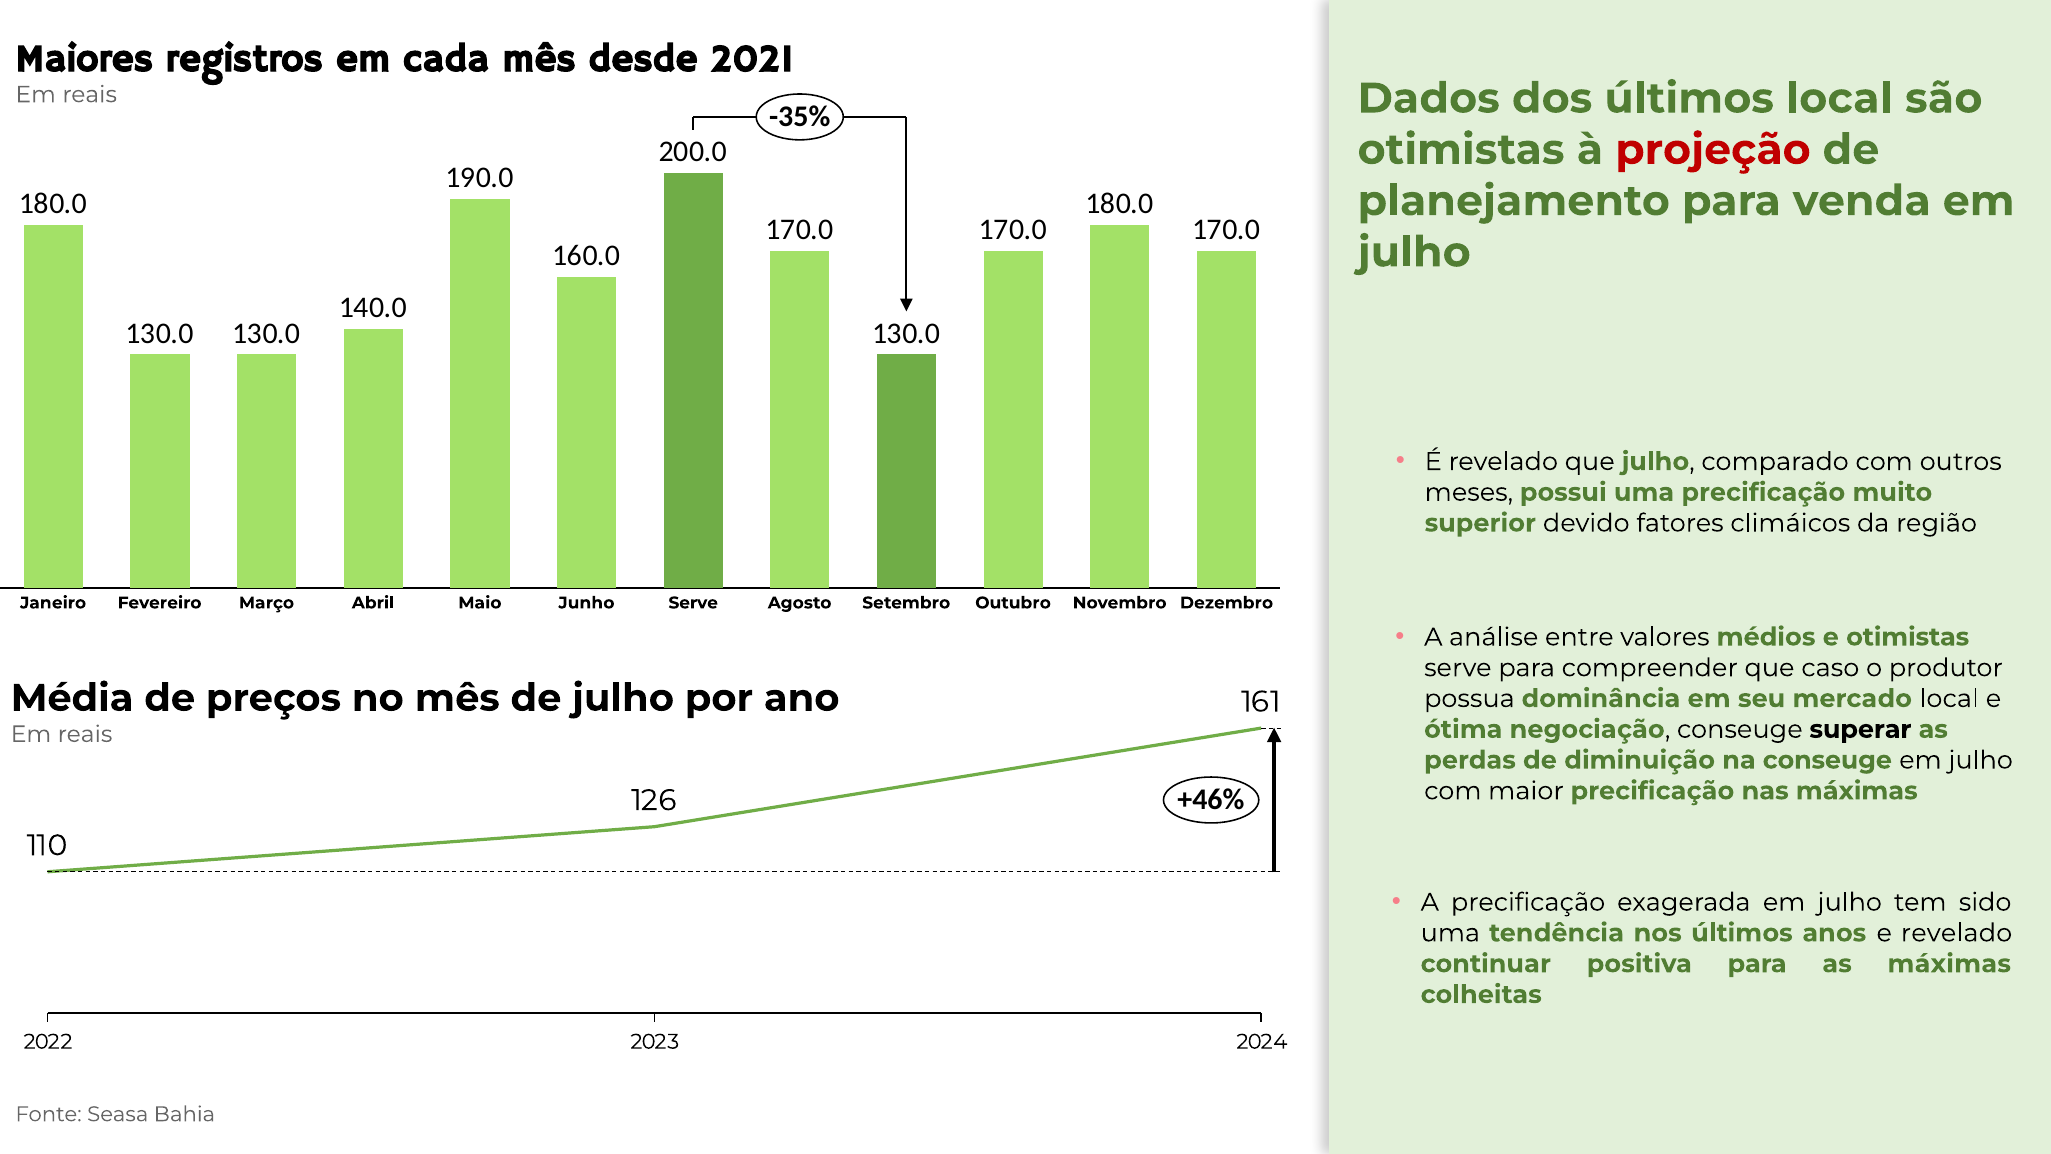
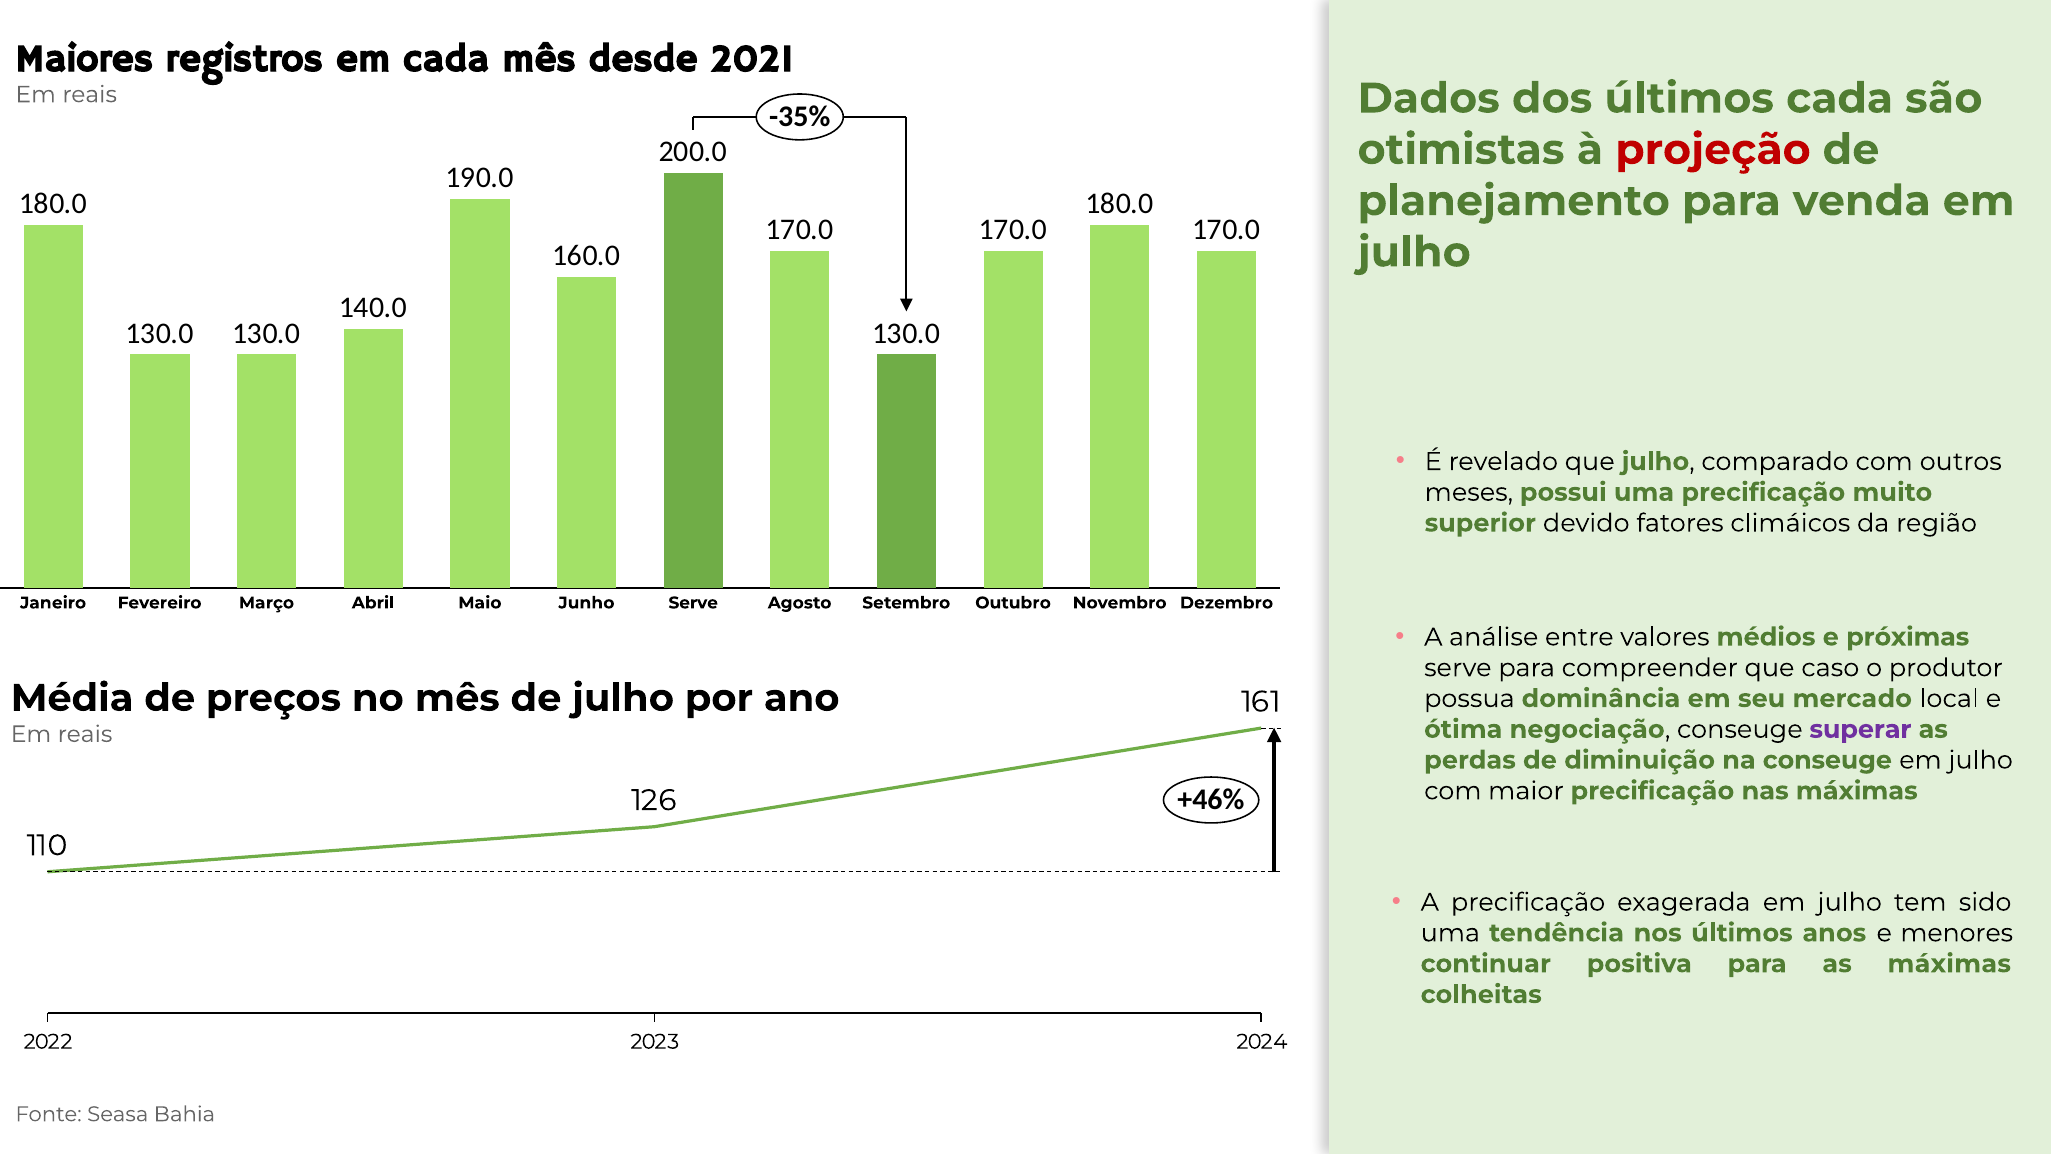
últimos local: local -> cada
e otimistas: otimistas -> próximas
superar colour: black -> purple
e revelado: revelado -> menores
